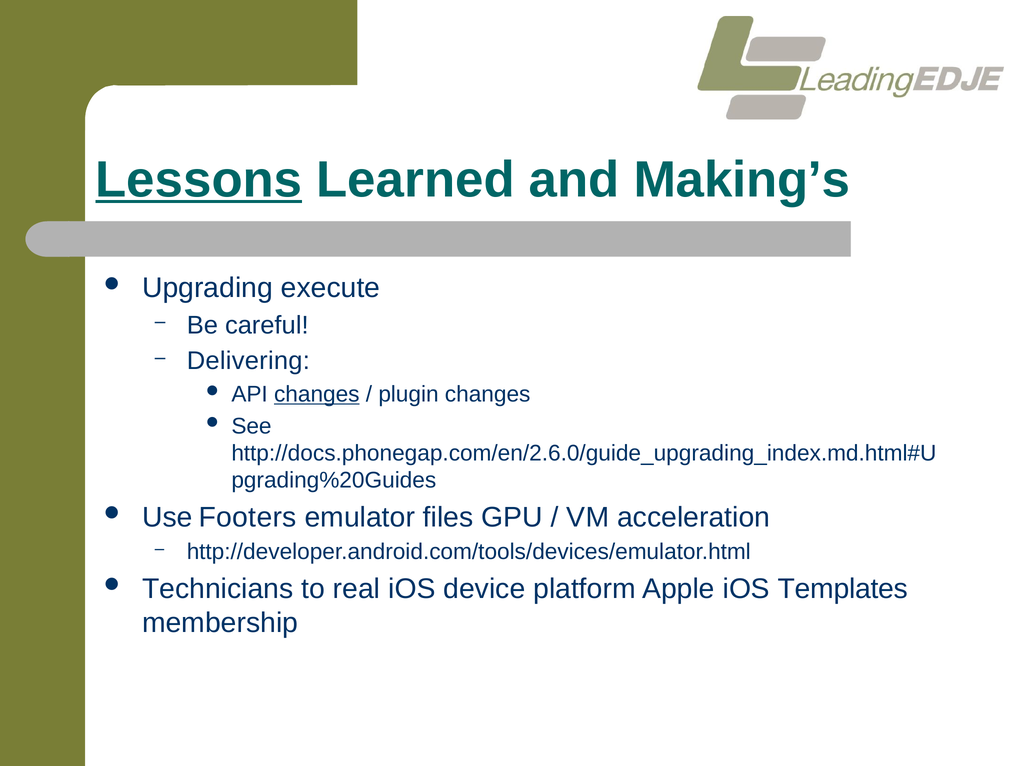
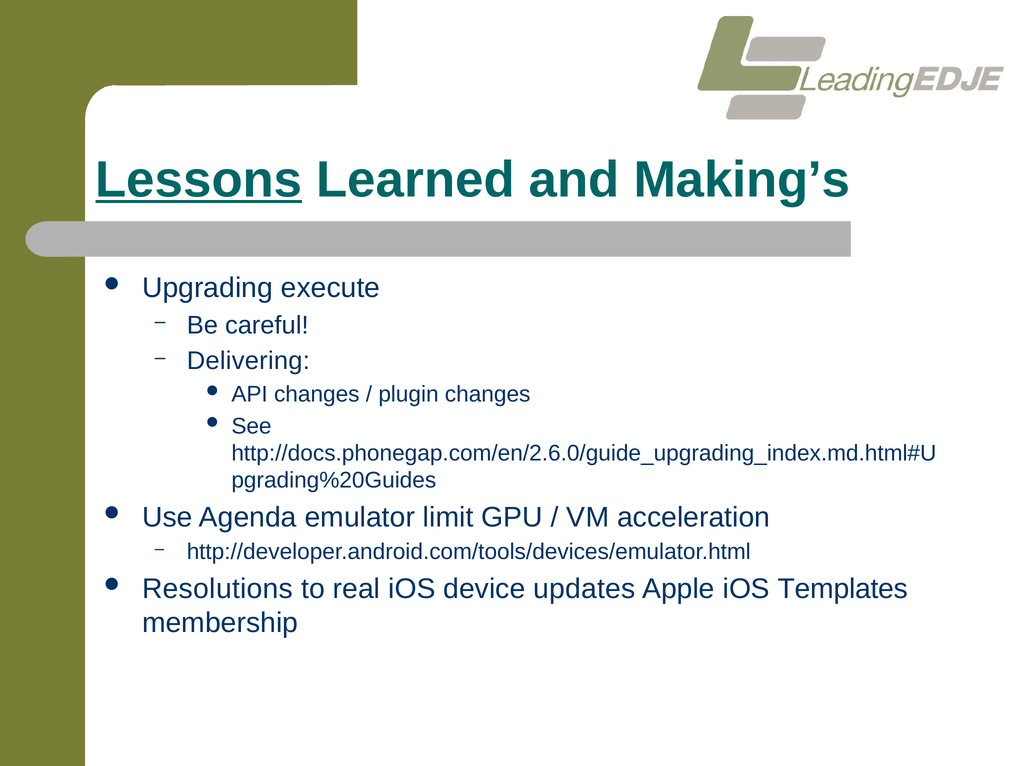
changes at (317, 394) underline: present -> none
Footers: Footers -> Agenda
files: files -> limit
Technicians: Technicians -> Resolutions
platform: platform -> updates
